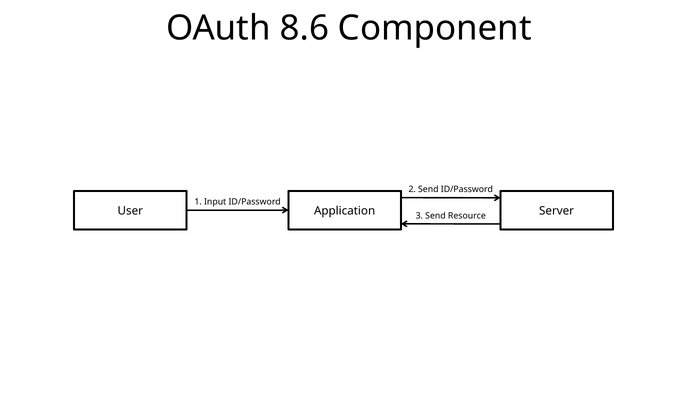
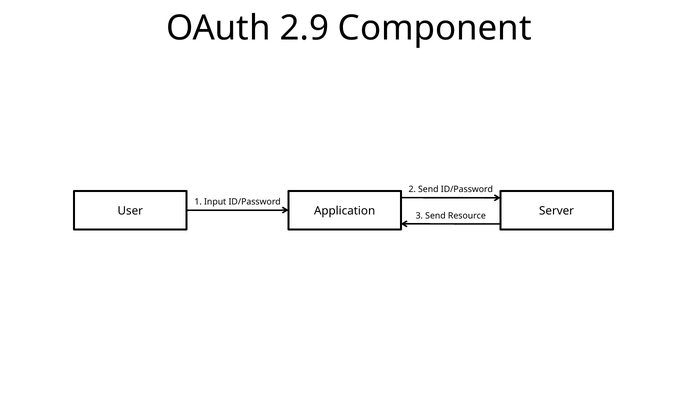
8.6: 8.6 -> 2.9
